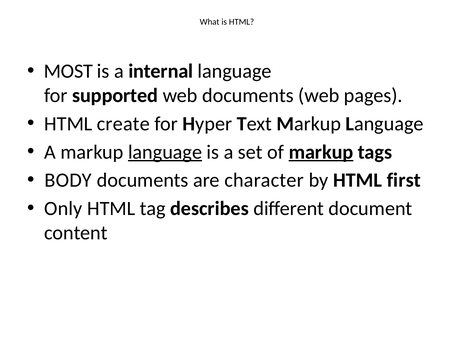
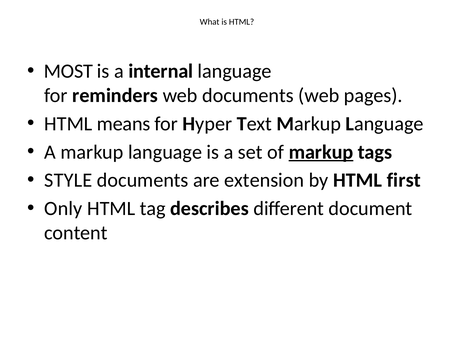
supported: supported -> reminders
create: create -> means
language at (165, 152) underline: present -> none
BODY: BODY -> STYLE
character: character -> extension
